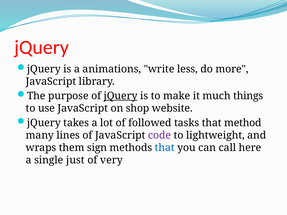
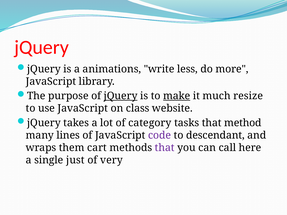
make underline: none -> present
things: things -> resize
shop: shop -> class
followed: followed -> category
lightweight: lightweight -> descendant
sign: sign -> cart
that at (165, 148) colour: blue -> purple
